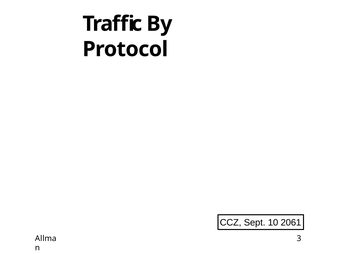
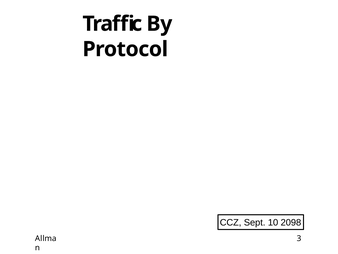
2061: 2061 -> 2098
